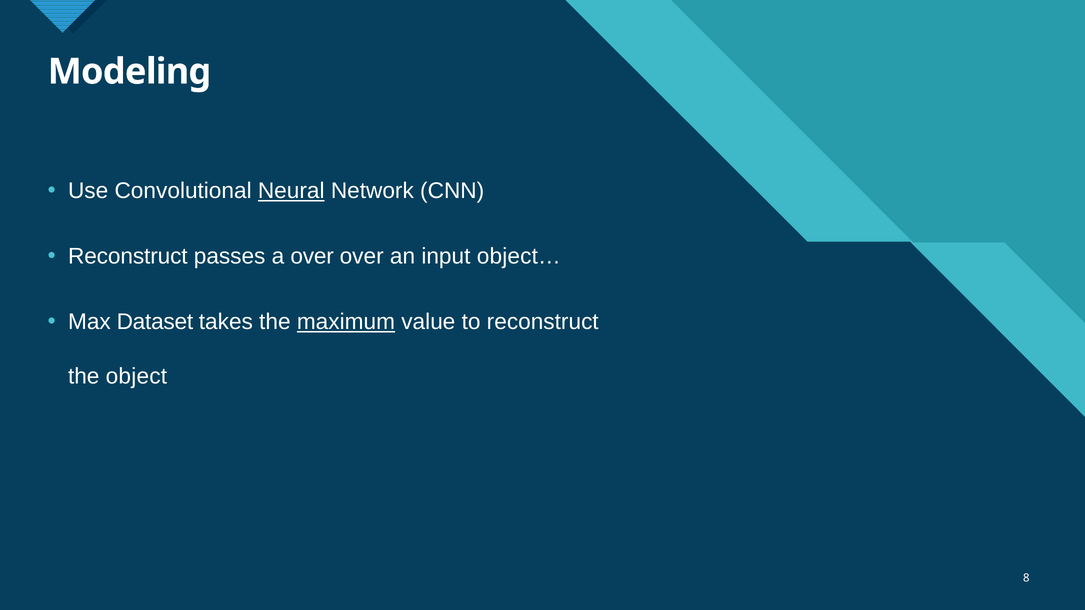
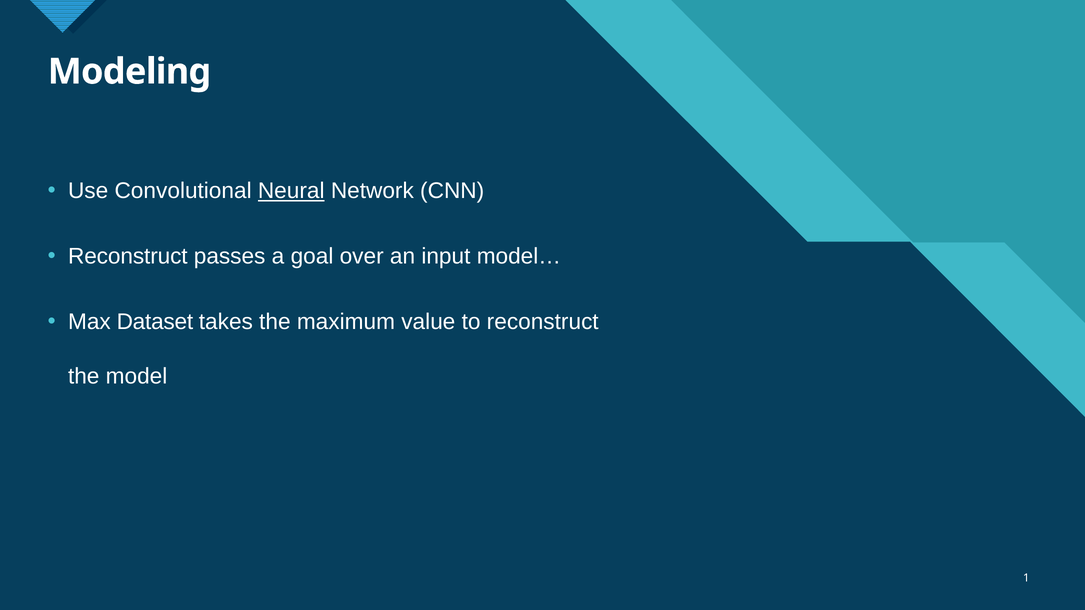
a over: over -> goal
object…: object… -> model…
maximum underline: present -> none
object: object -> model
8: 8 -> 1
